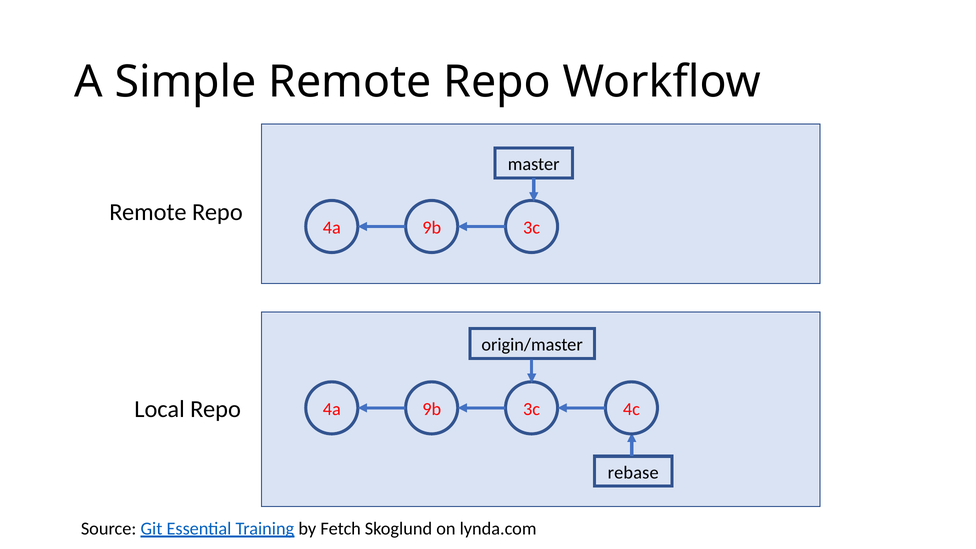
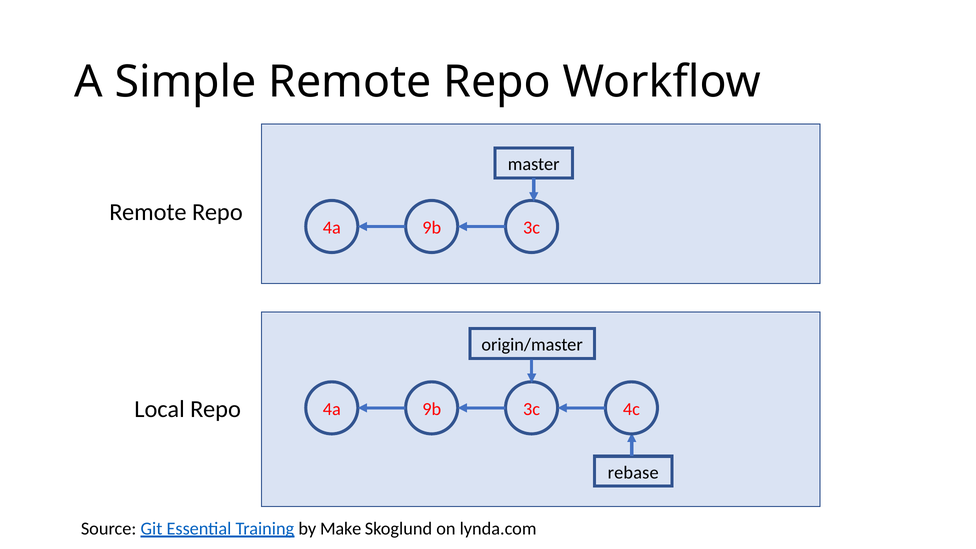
Fetch: Fetch -> Make
